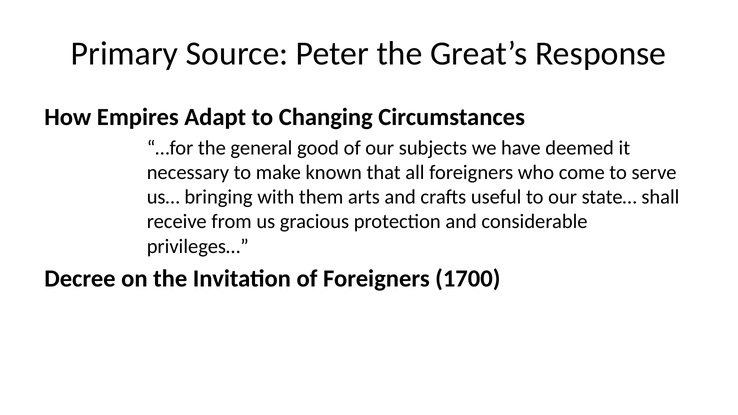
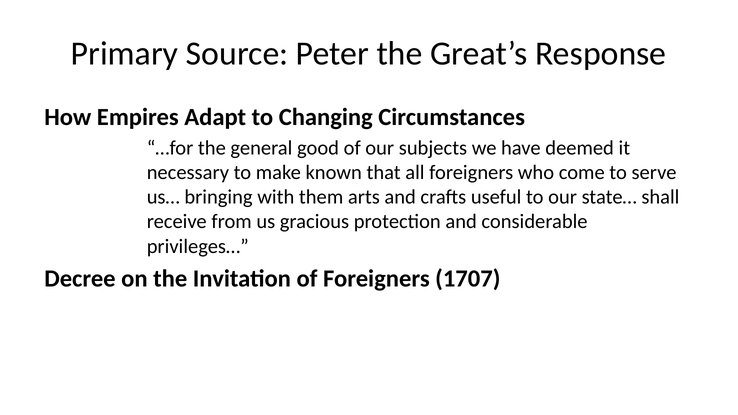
1700: 1700 -> 1707
